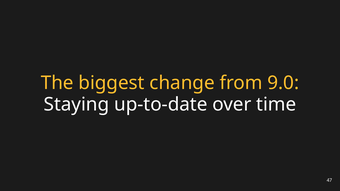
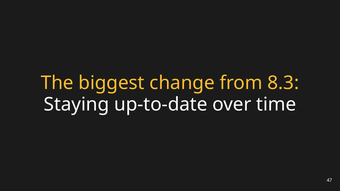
9.0: 9.0 -> 8.3
